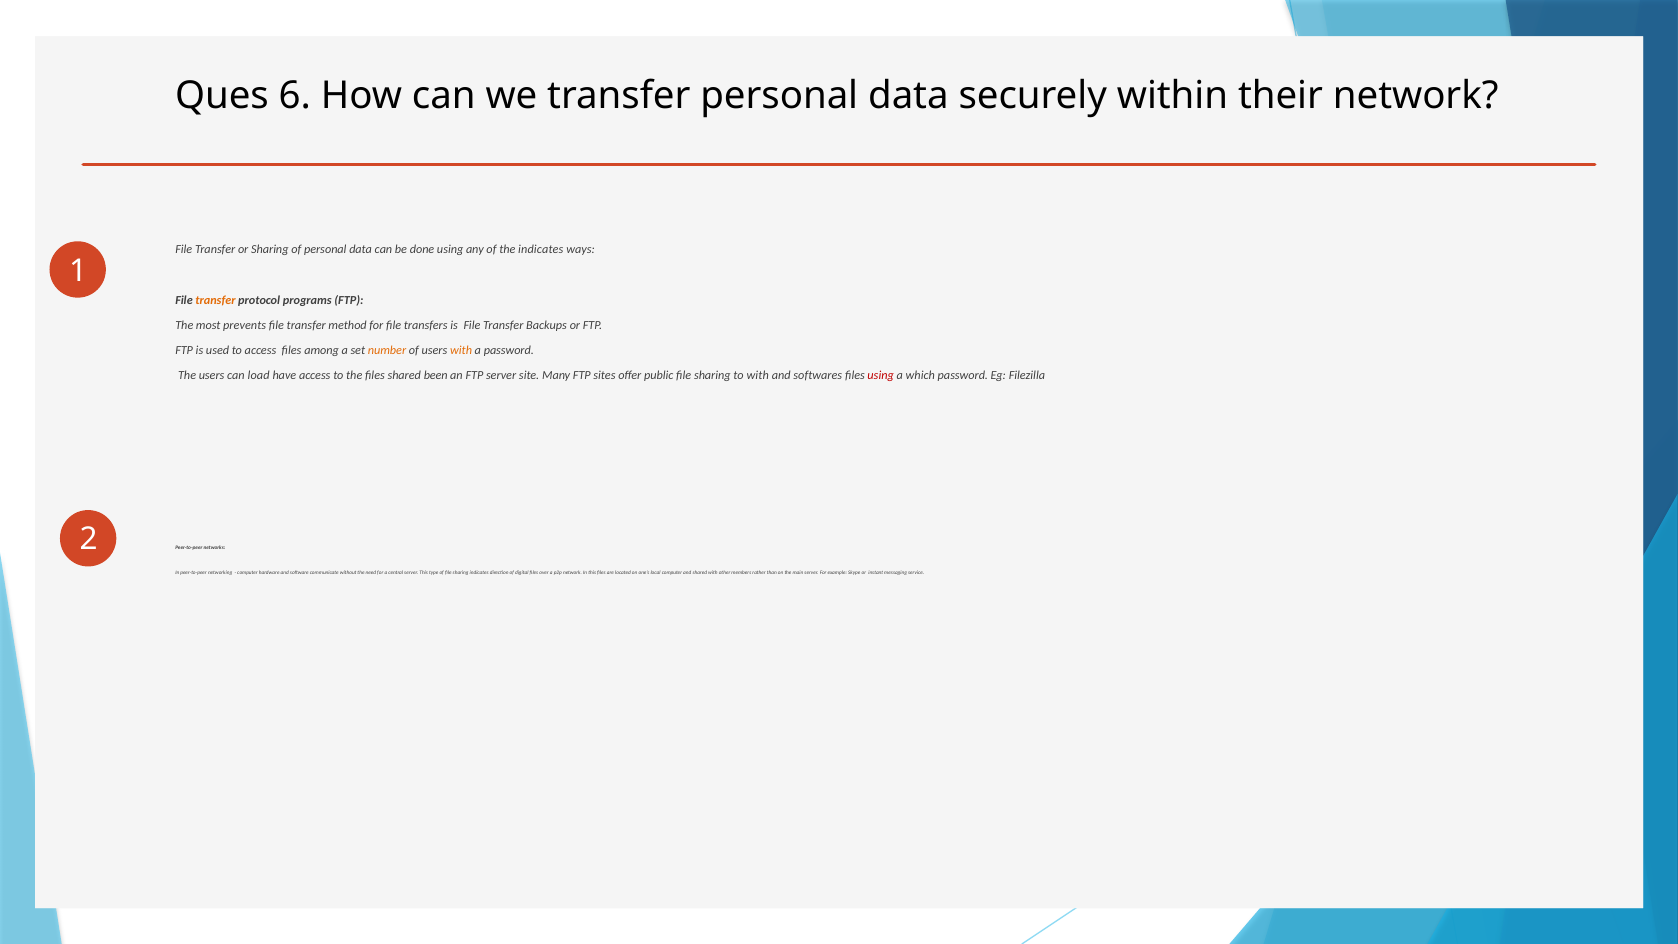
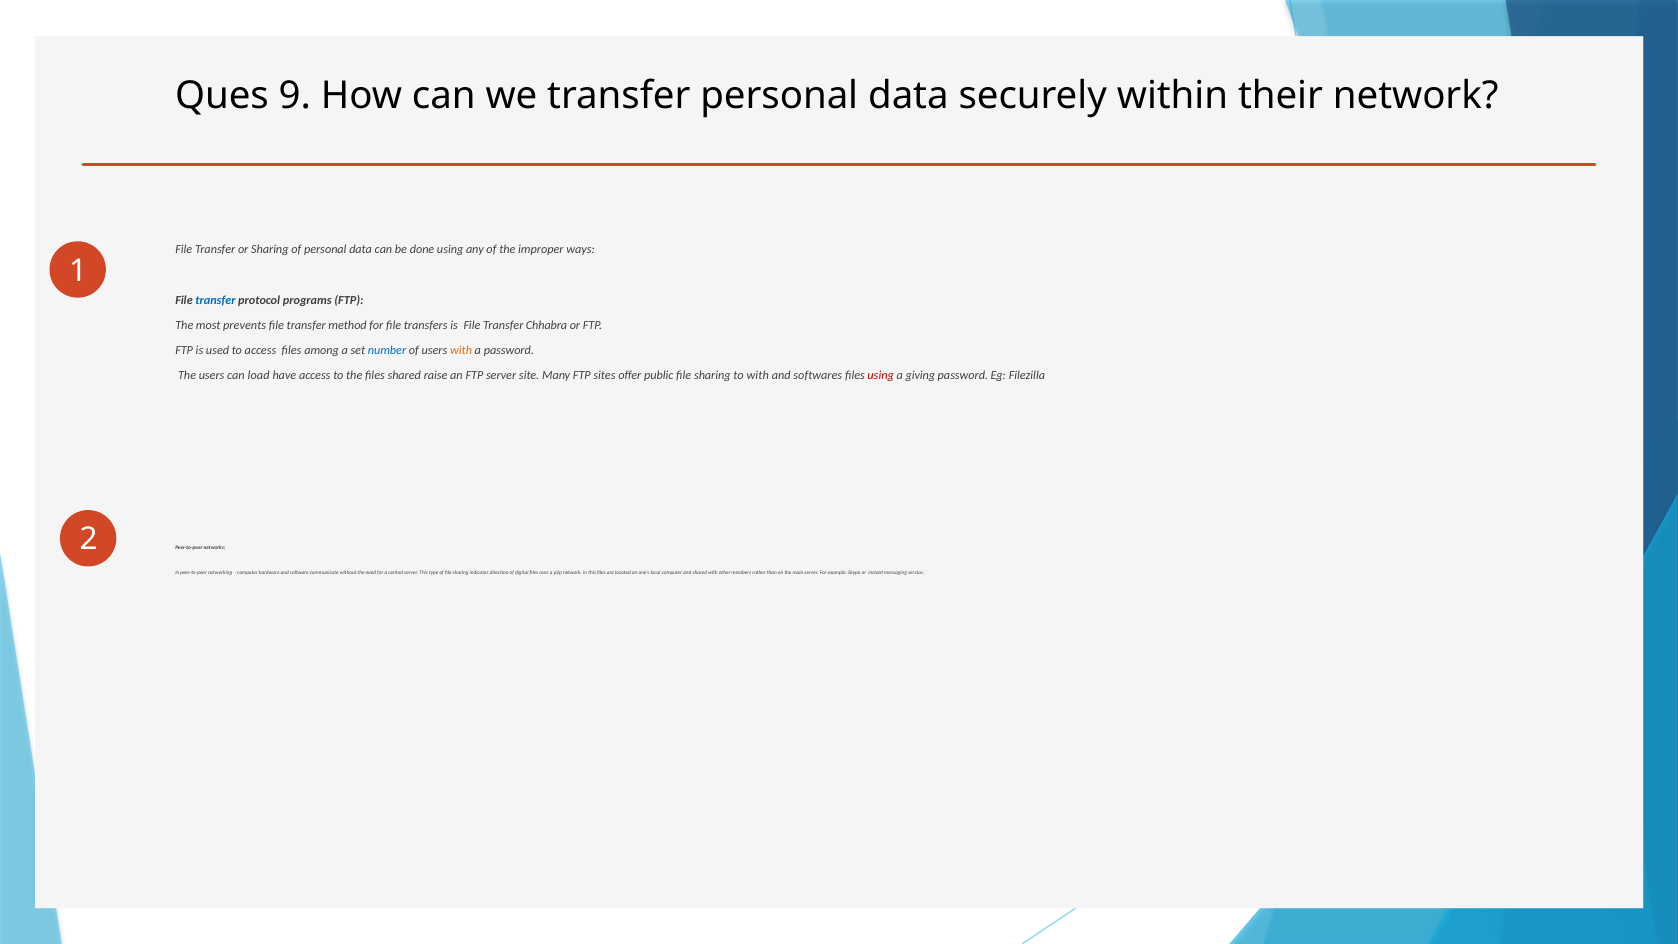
6: 6 -> 9
the indicates: indicates -> improper
transfer at (216, 300) colour: orange -> blue
Backups: Backups -> Chhabra
number colour: orange -> blue
been: been -> raise
which: which -> giving
